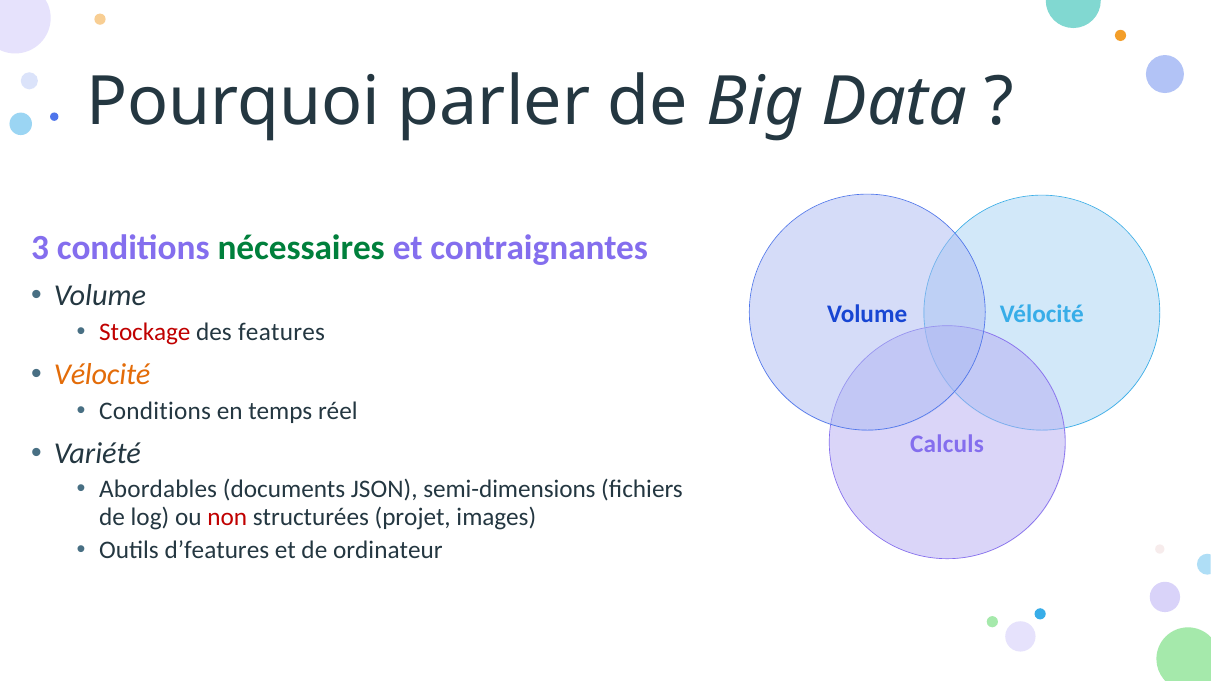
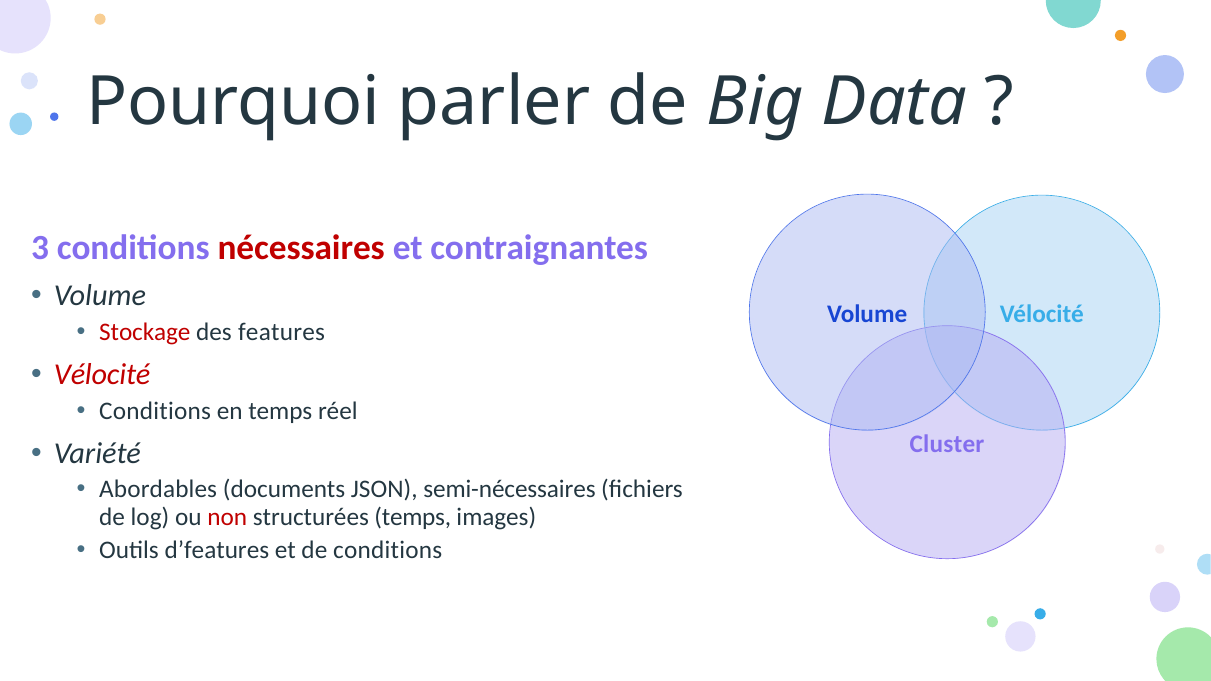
nécessaires colour: green -> red
Vélocité at (102, 375) colour: orange -> red
Calculs: Calculs -> Cluster
semi-dimensions: semi-dimensions -> semi-nécessaires
structurées projet: projet -> temps
de ordinateur: ordinateur -> conditions
